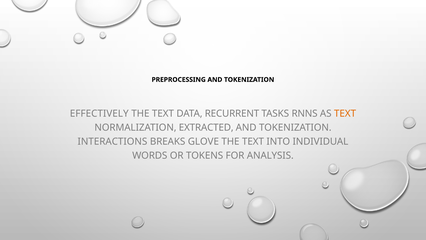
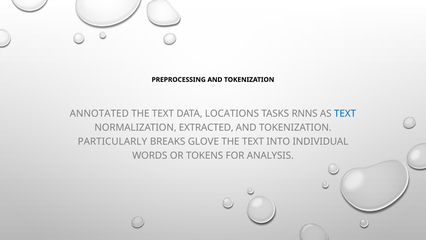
EFFECTIVELY: EFFECTIVELY -> ANNOTATED
RECURRENT: RECURRENT -> LOCATIONS
TEXT at (345, 113) colour: orange -> blue
INTERACTIONS: INTERACTIONS -> PARTICULARLY
